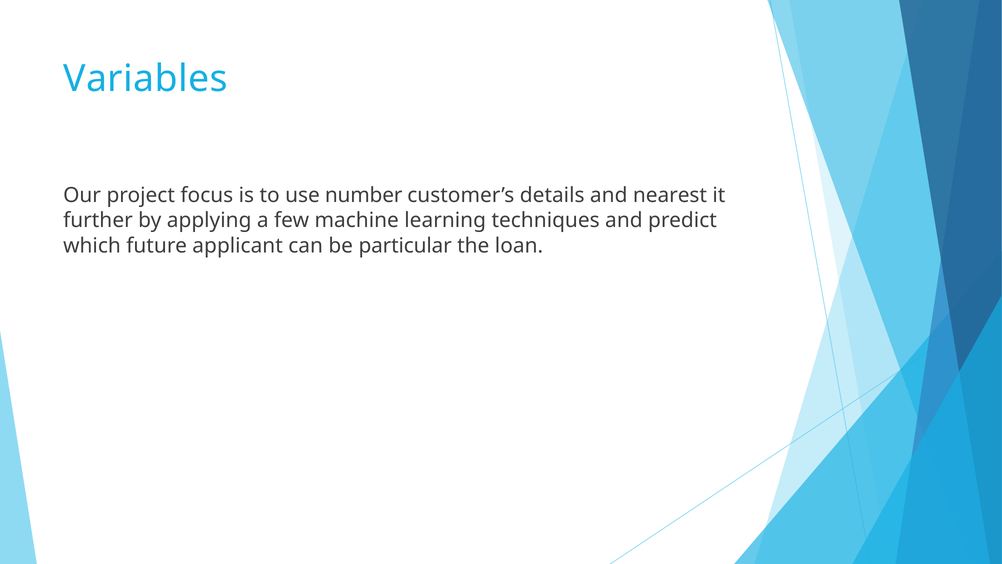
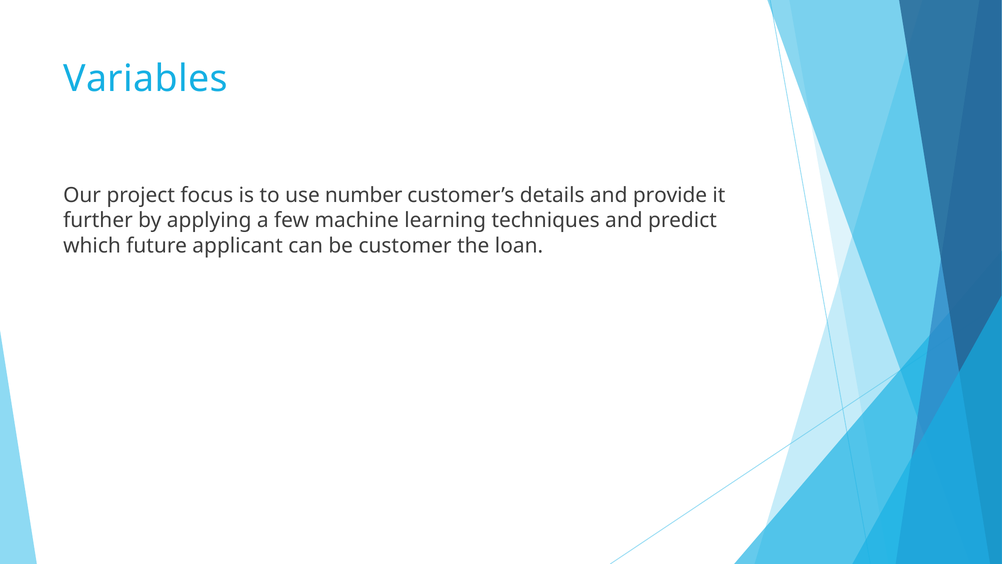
nearest: nearest -> provide
particular: particular -> customer
